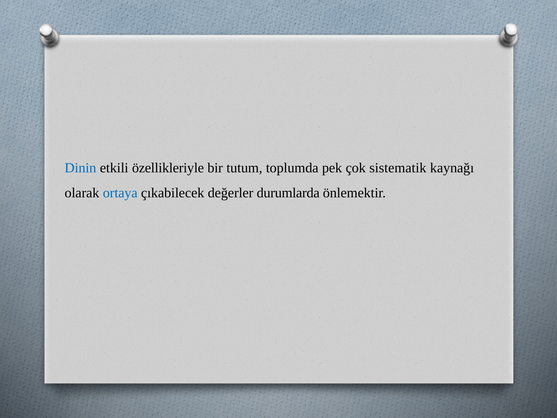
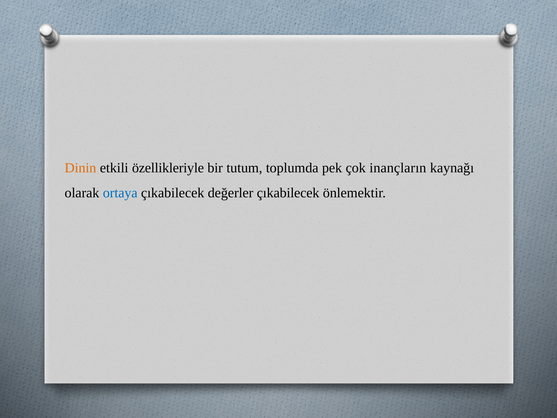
Dinin colour: blue -> orange
sistematik: sistematik -> inançların
değerler durumlarda: durumlarda -> çıkabilecek
